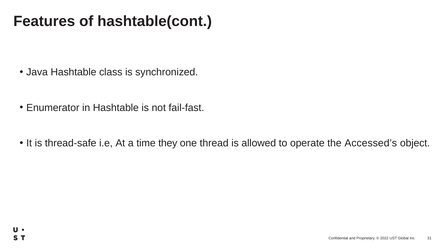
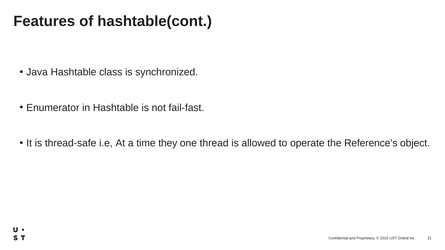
Accessed’s: Accessed’s -> Reference’s
